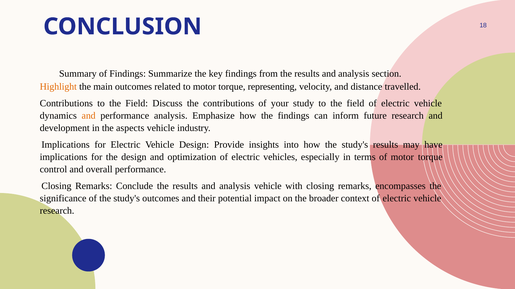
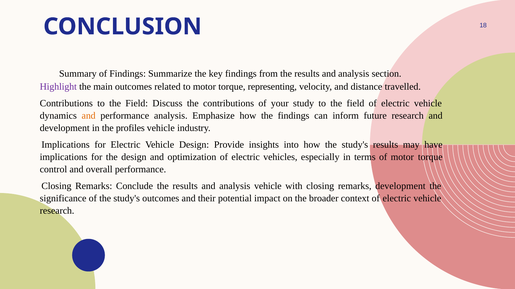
Highlight colour: orange -> purple
aspects: aspects -> profiles
remarks encompasses: encompasses -> development
